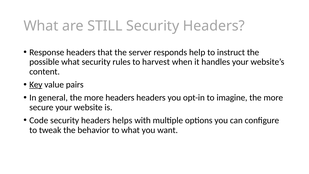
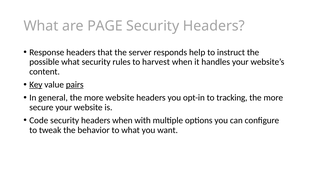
STILL: STILL -> PAGE
pairs underline: none -> present
more headers: headers -> website
imagine: imagine -> tracking
headers helps: helps -> when
